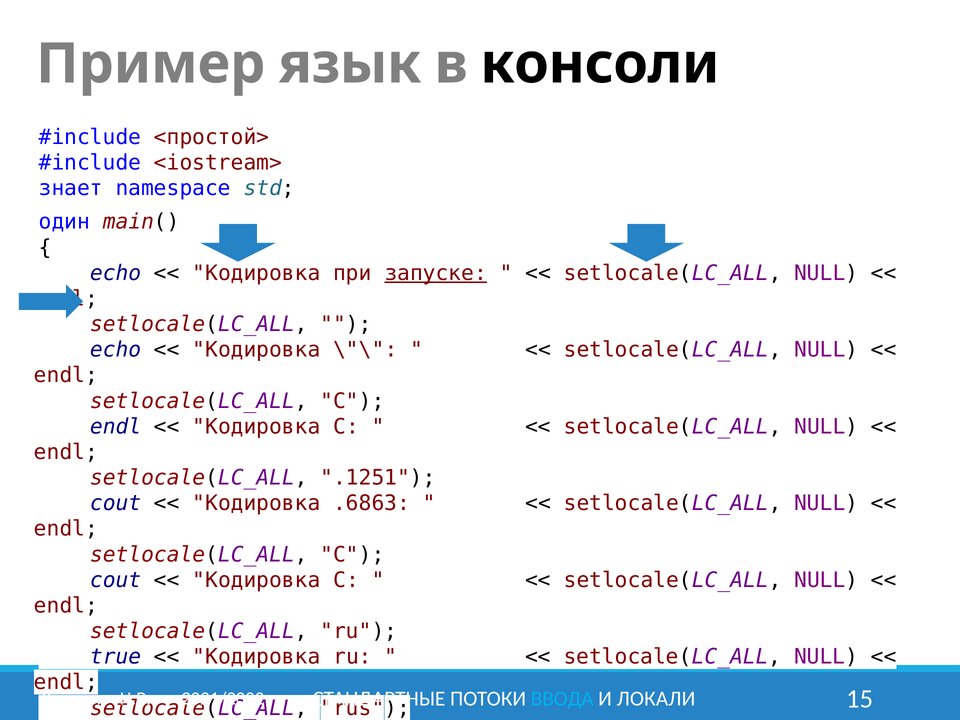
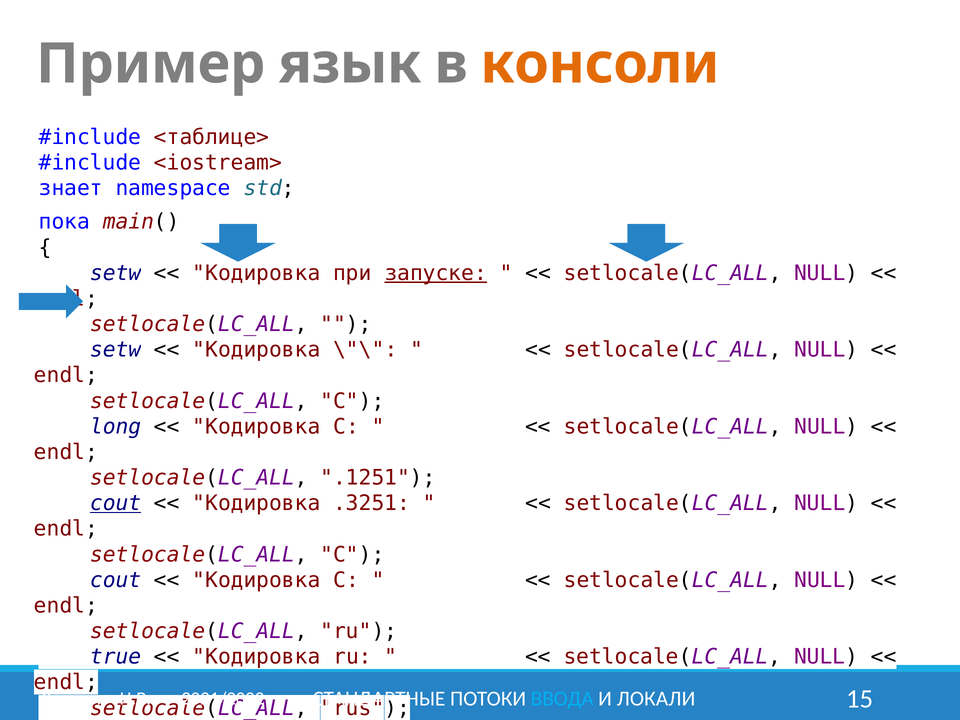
консоли colour: black -> orange
<простой>: <простой> -> <таблице>
один: один -> пока
echo at (116, 273): echo -> setw
echo at (116, 350): echo -> setw
endl at (116, 427): endl -> long
cout at (116, 503) underline: none -> present
.6863: .6863 -> .3251
